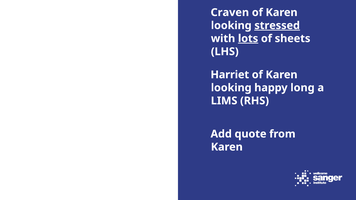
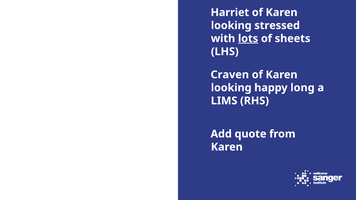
Craven: Craven -> Harriet
stressed underline: present -> none
Harriet: Harriet -> Craven
